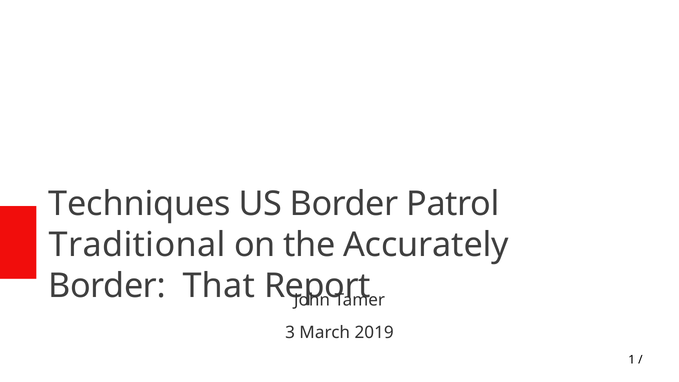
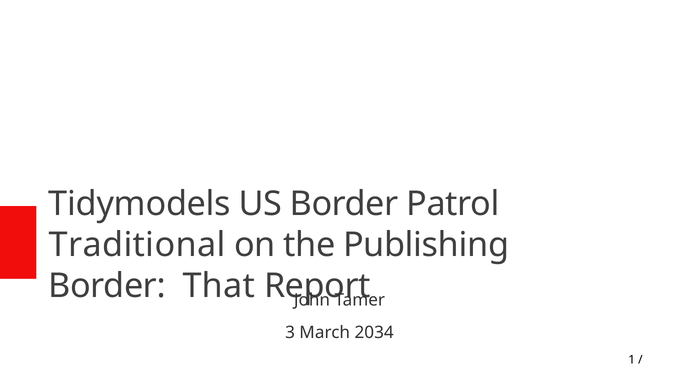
Techniques: Techniques -> Tidymodels
Accurately: Accurately -> Publishing
2019: 2019 -> 2034
